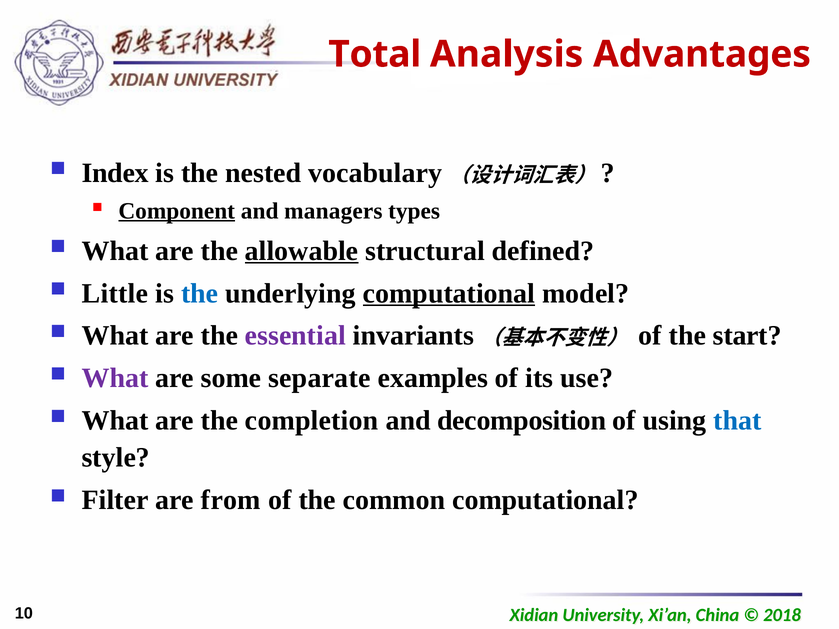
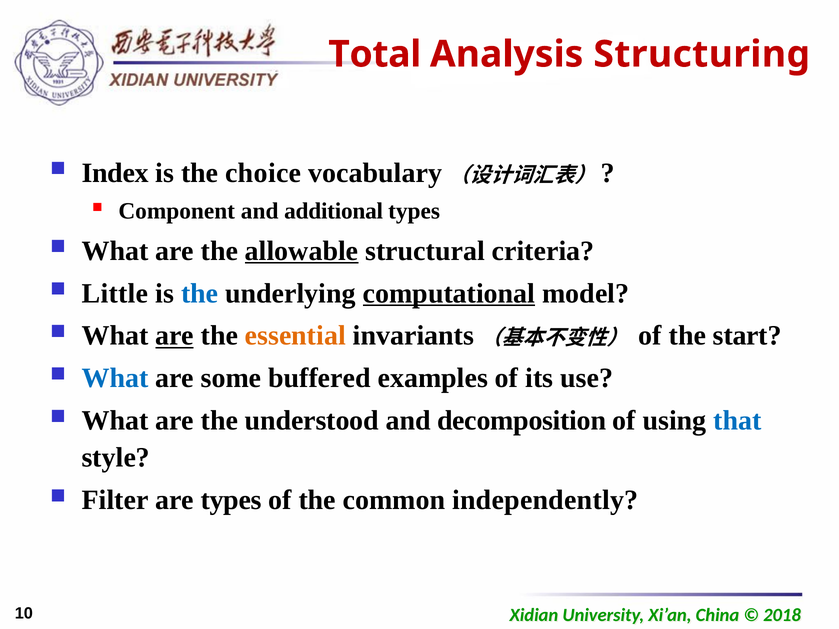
Advantages: Advantages -> Structuring
nested: nested -> choice
Component underline: present -> none
managers: managers -> additional
defined: defined -> criteria
are at (175, 336) underline: none -> present
essential colour: purple -> orange
What at (115, 378) colour: purple -> blue
separate: separate -> buffered
completion: completion -> understood
are from: from -> types
common computational: computational -> independently
